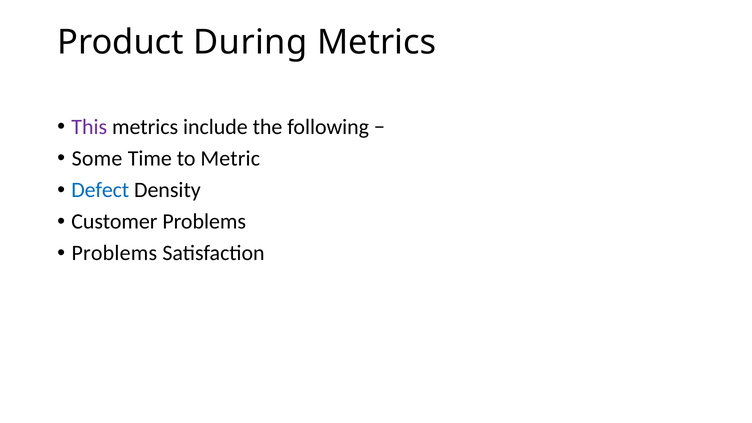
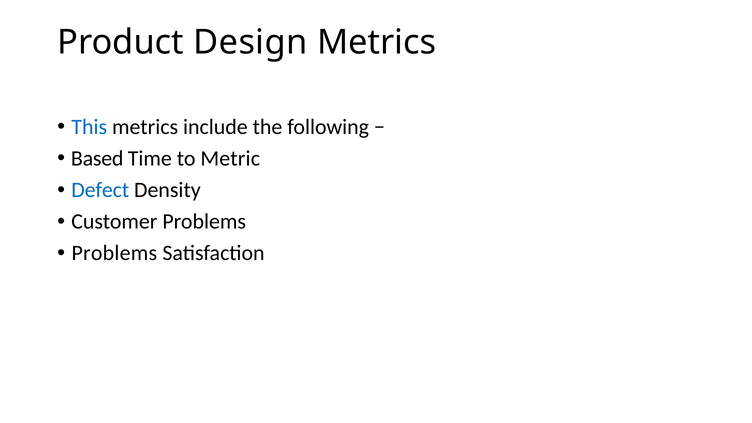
During: During -> Design
This colour: purple -> blue
Some: Some -> Based
